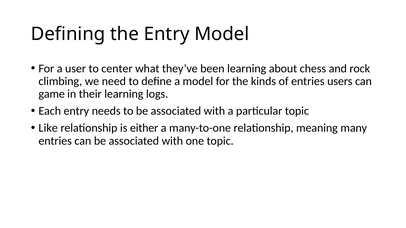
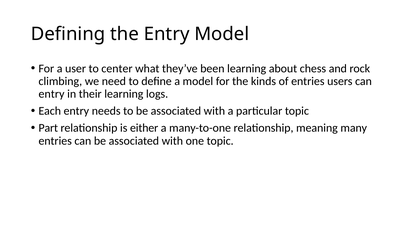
game at (52, 94): game -> entry
Like: Like -> Part
